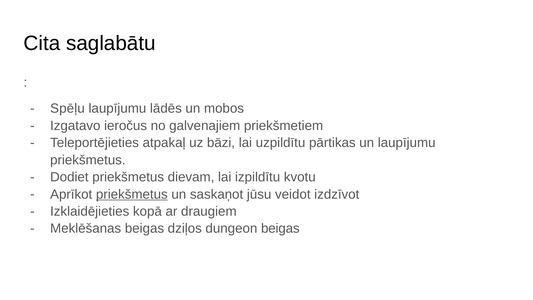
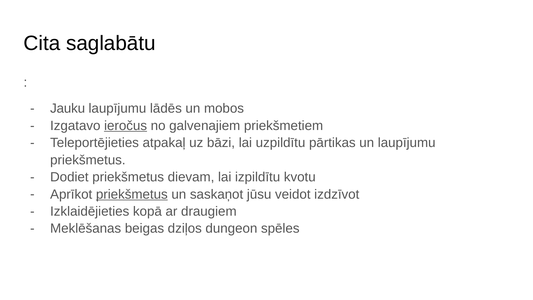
Spēļu: Spēļu -> Jauku
ieročus underline: none -> present
dungeon beigas: beigas -> spēles
